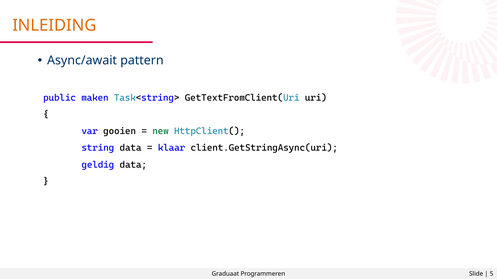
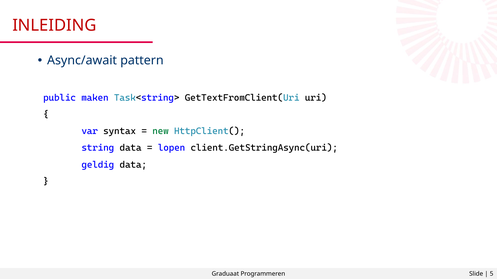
INLEIDING colour: orange -> red
gooien: gooien -> syntax
klaar: klaar -> lopen
